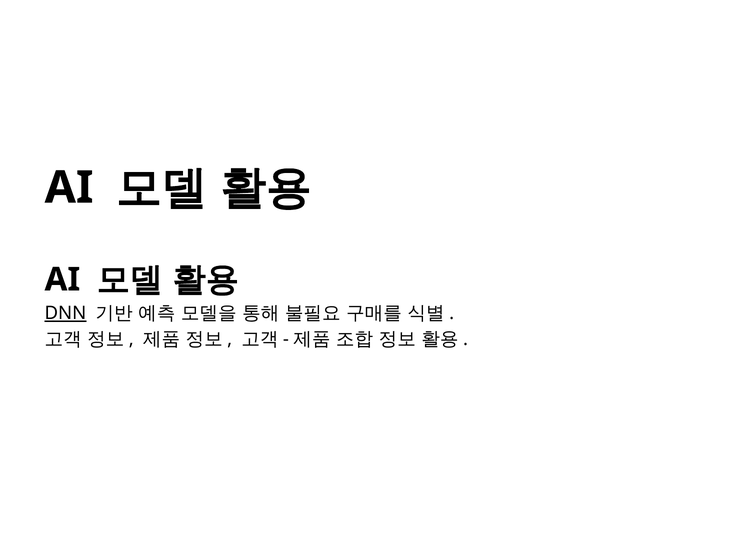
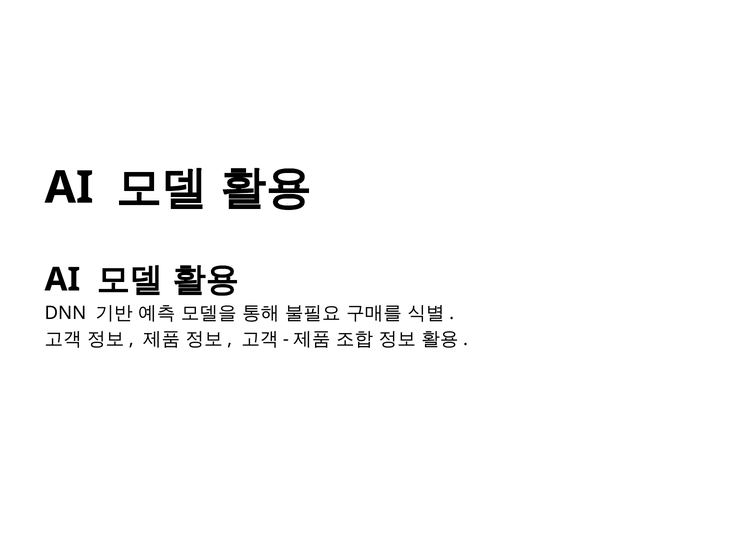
DNN underline: present -> none
